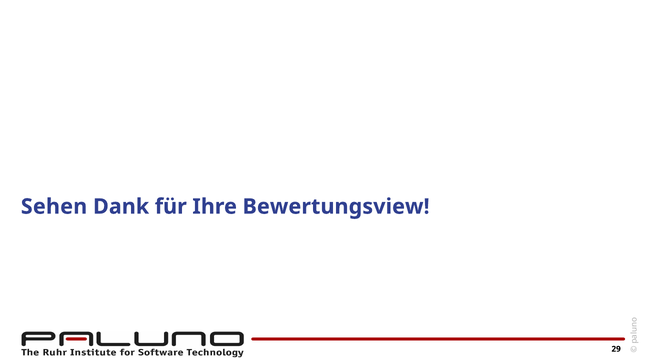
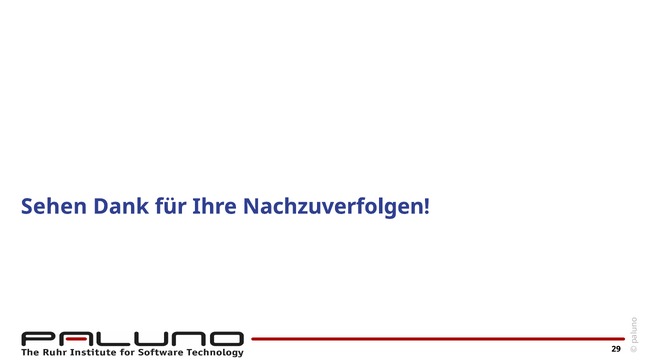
Bewertungsview: Bewertungsview -> Nachzuverfolgen
